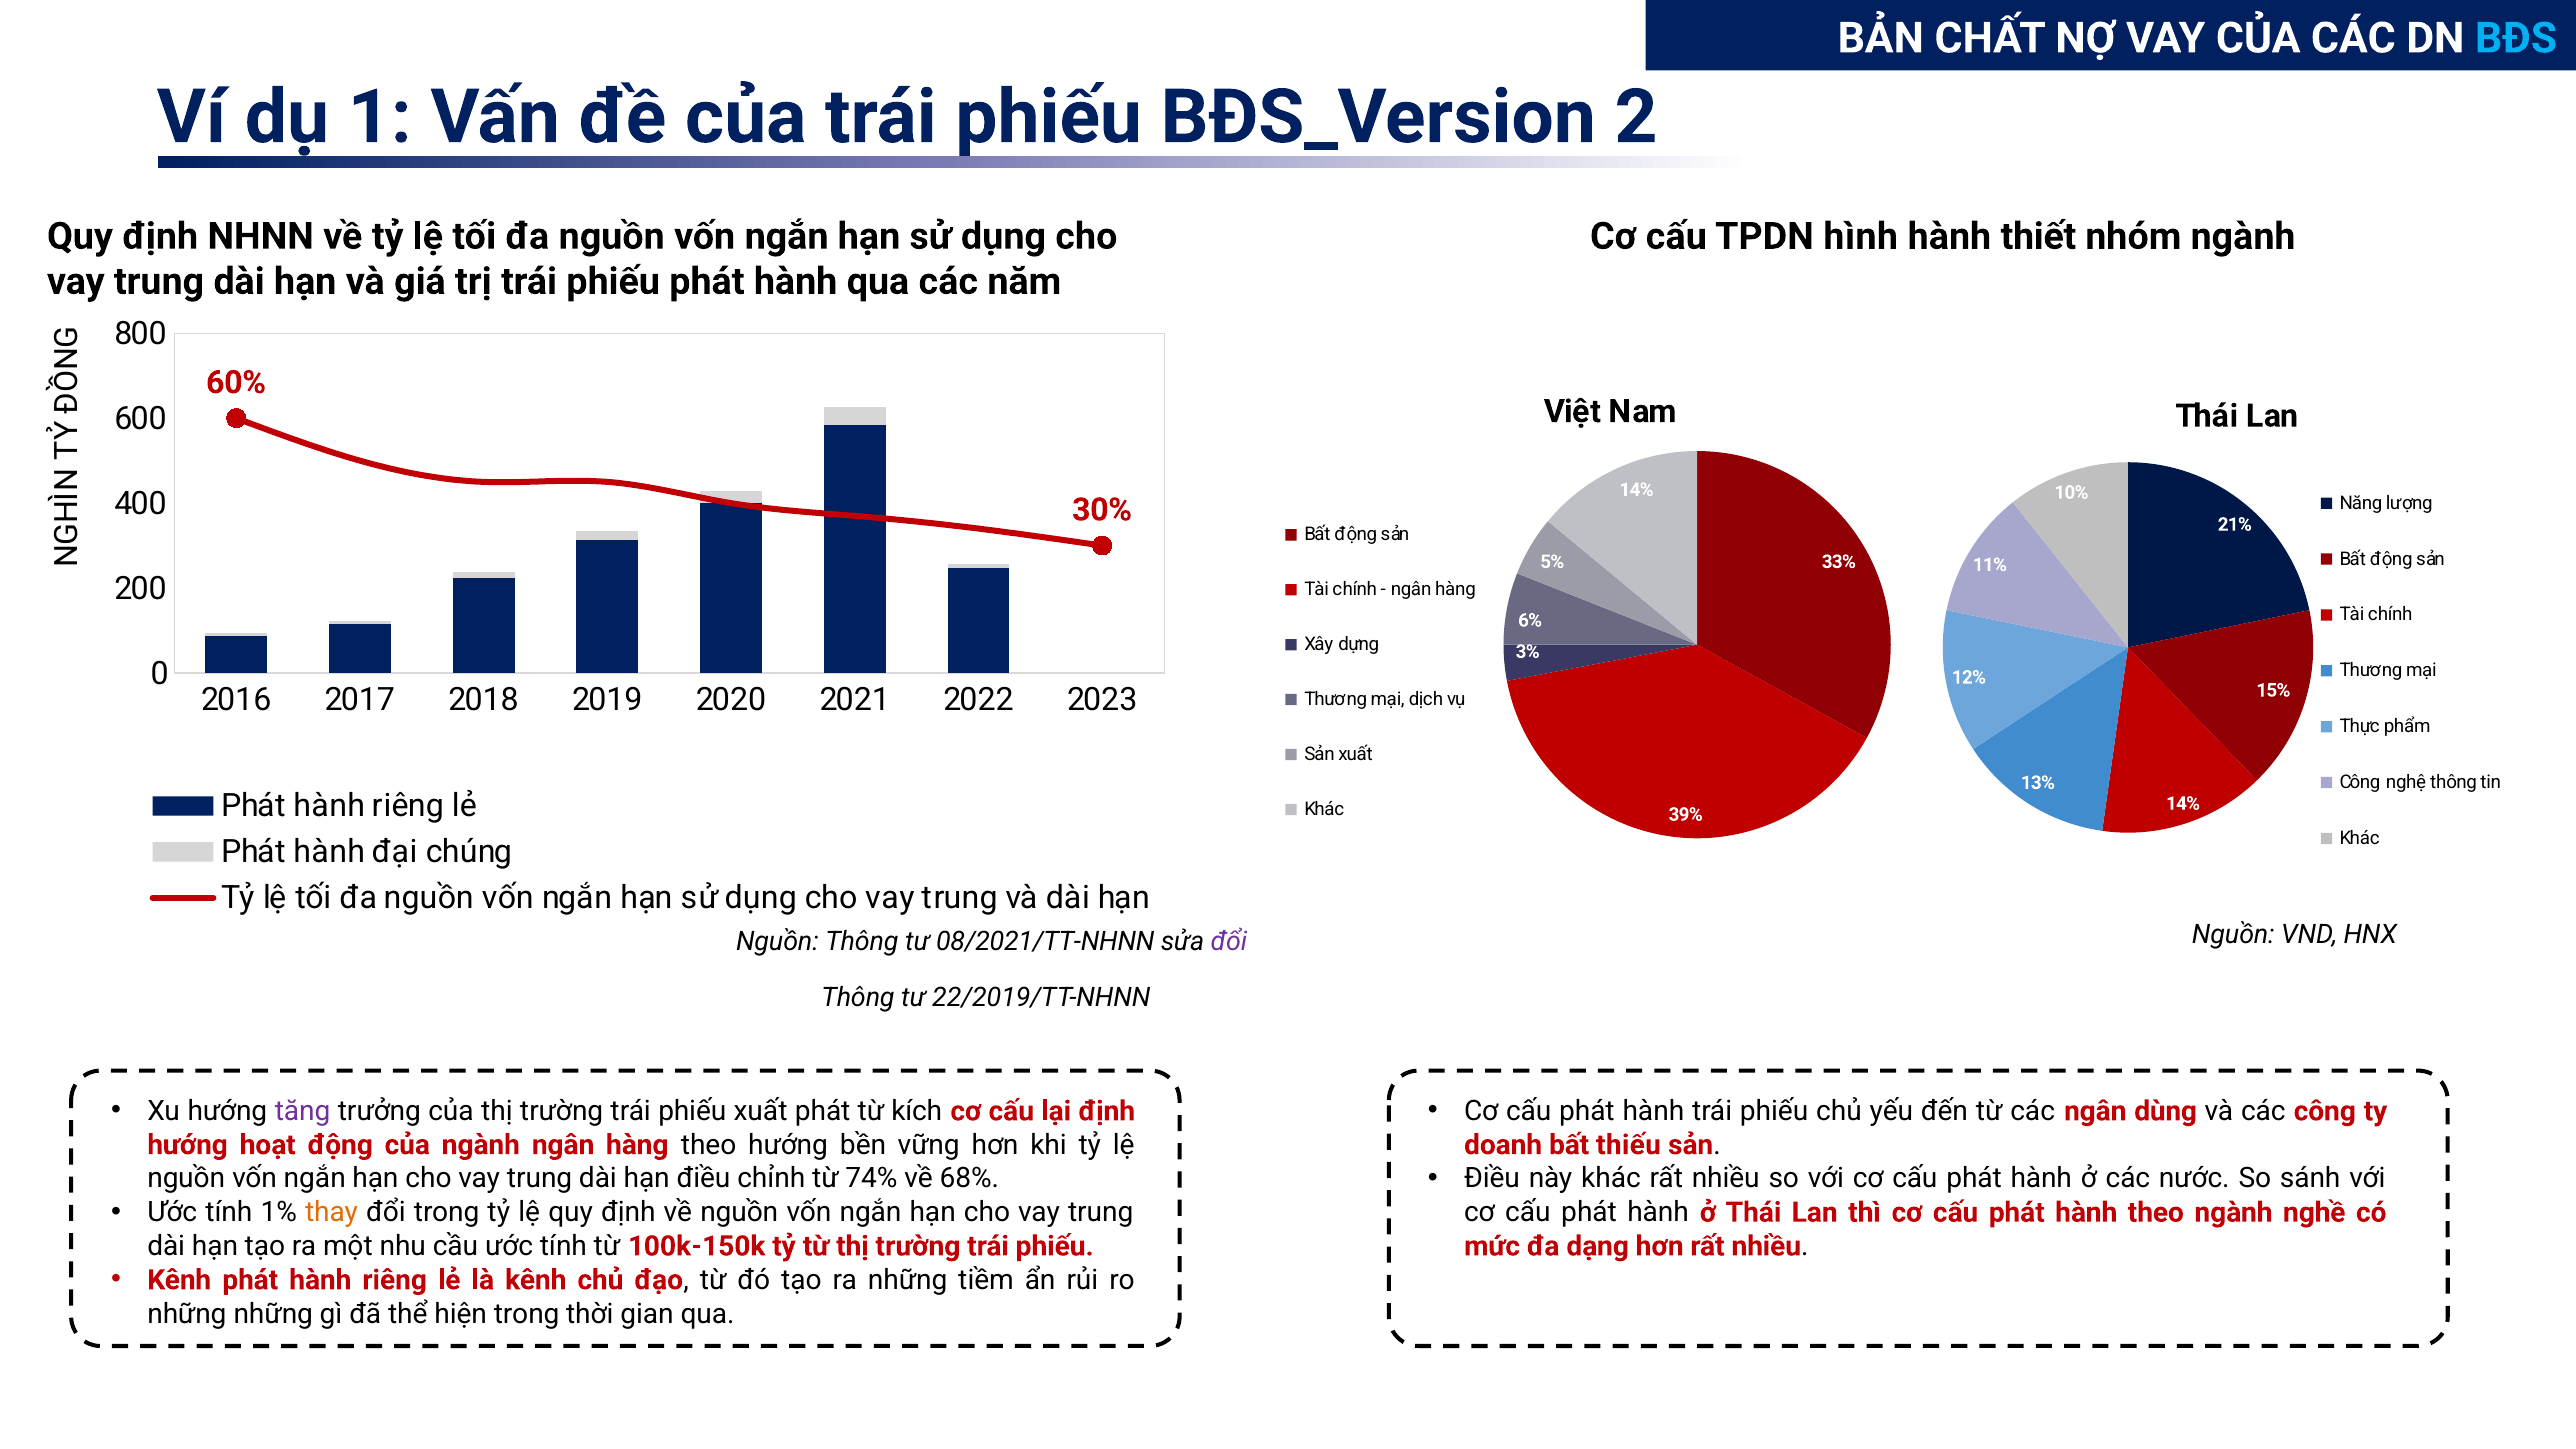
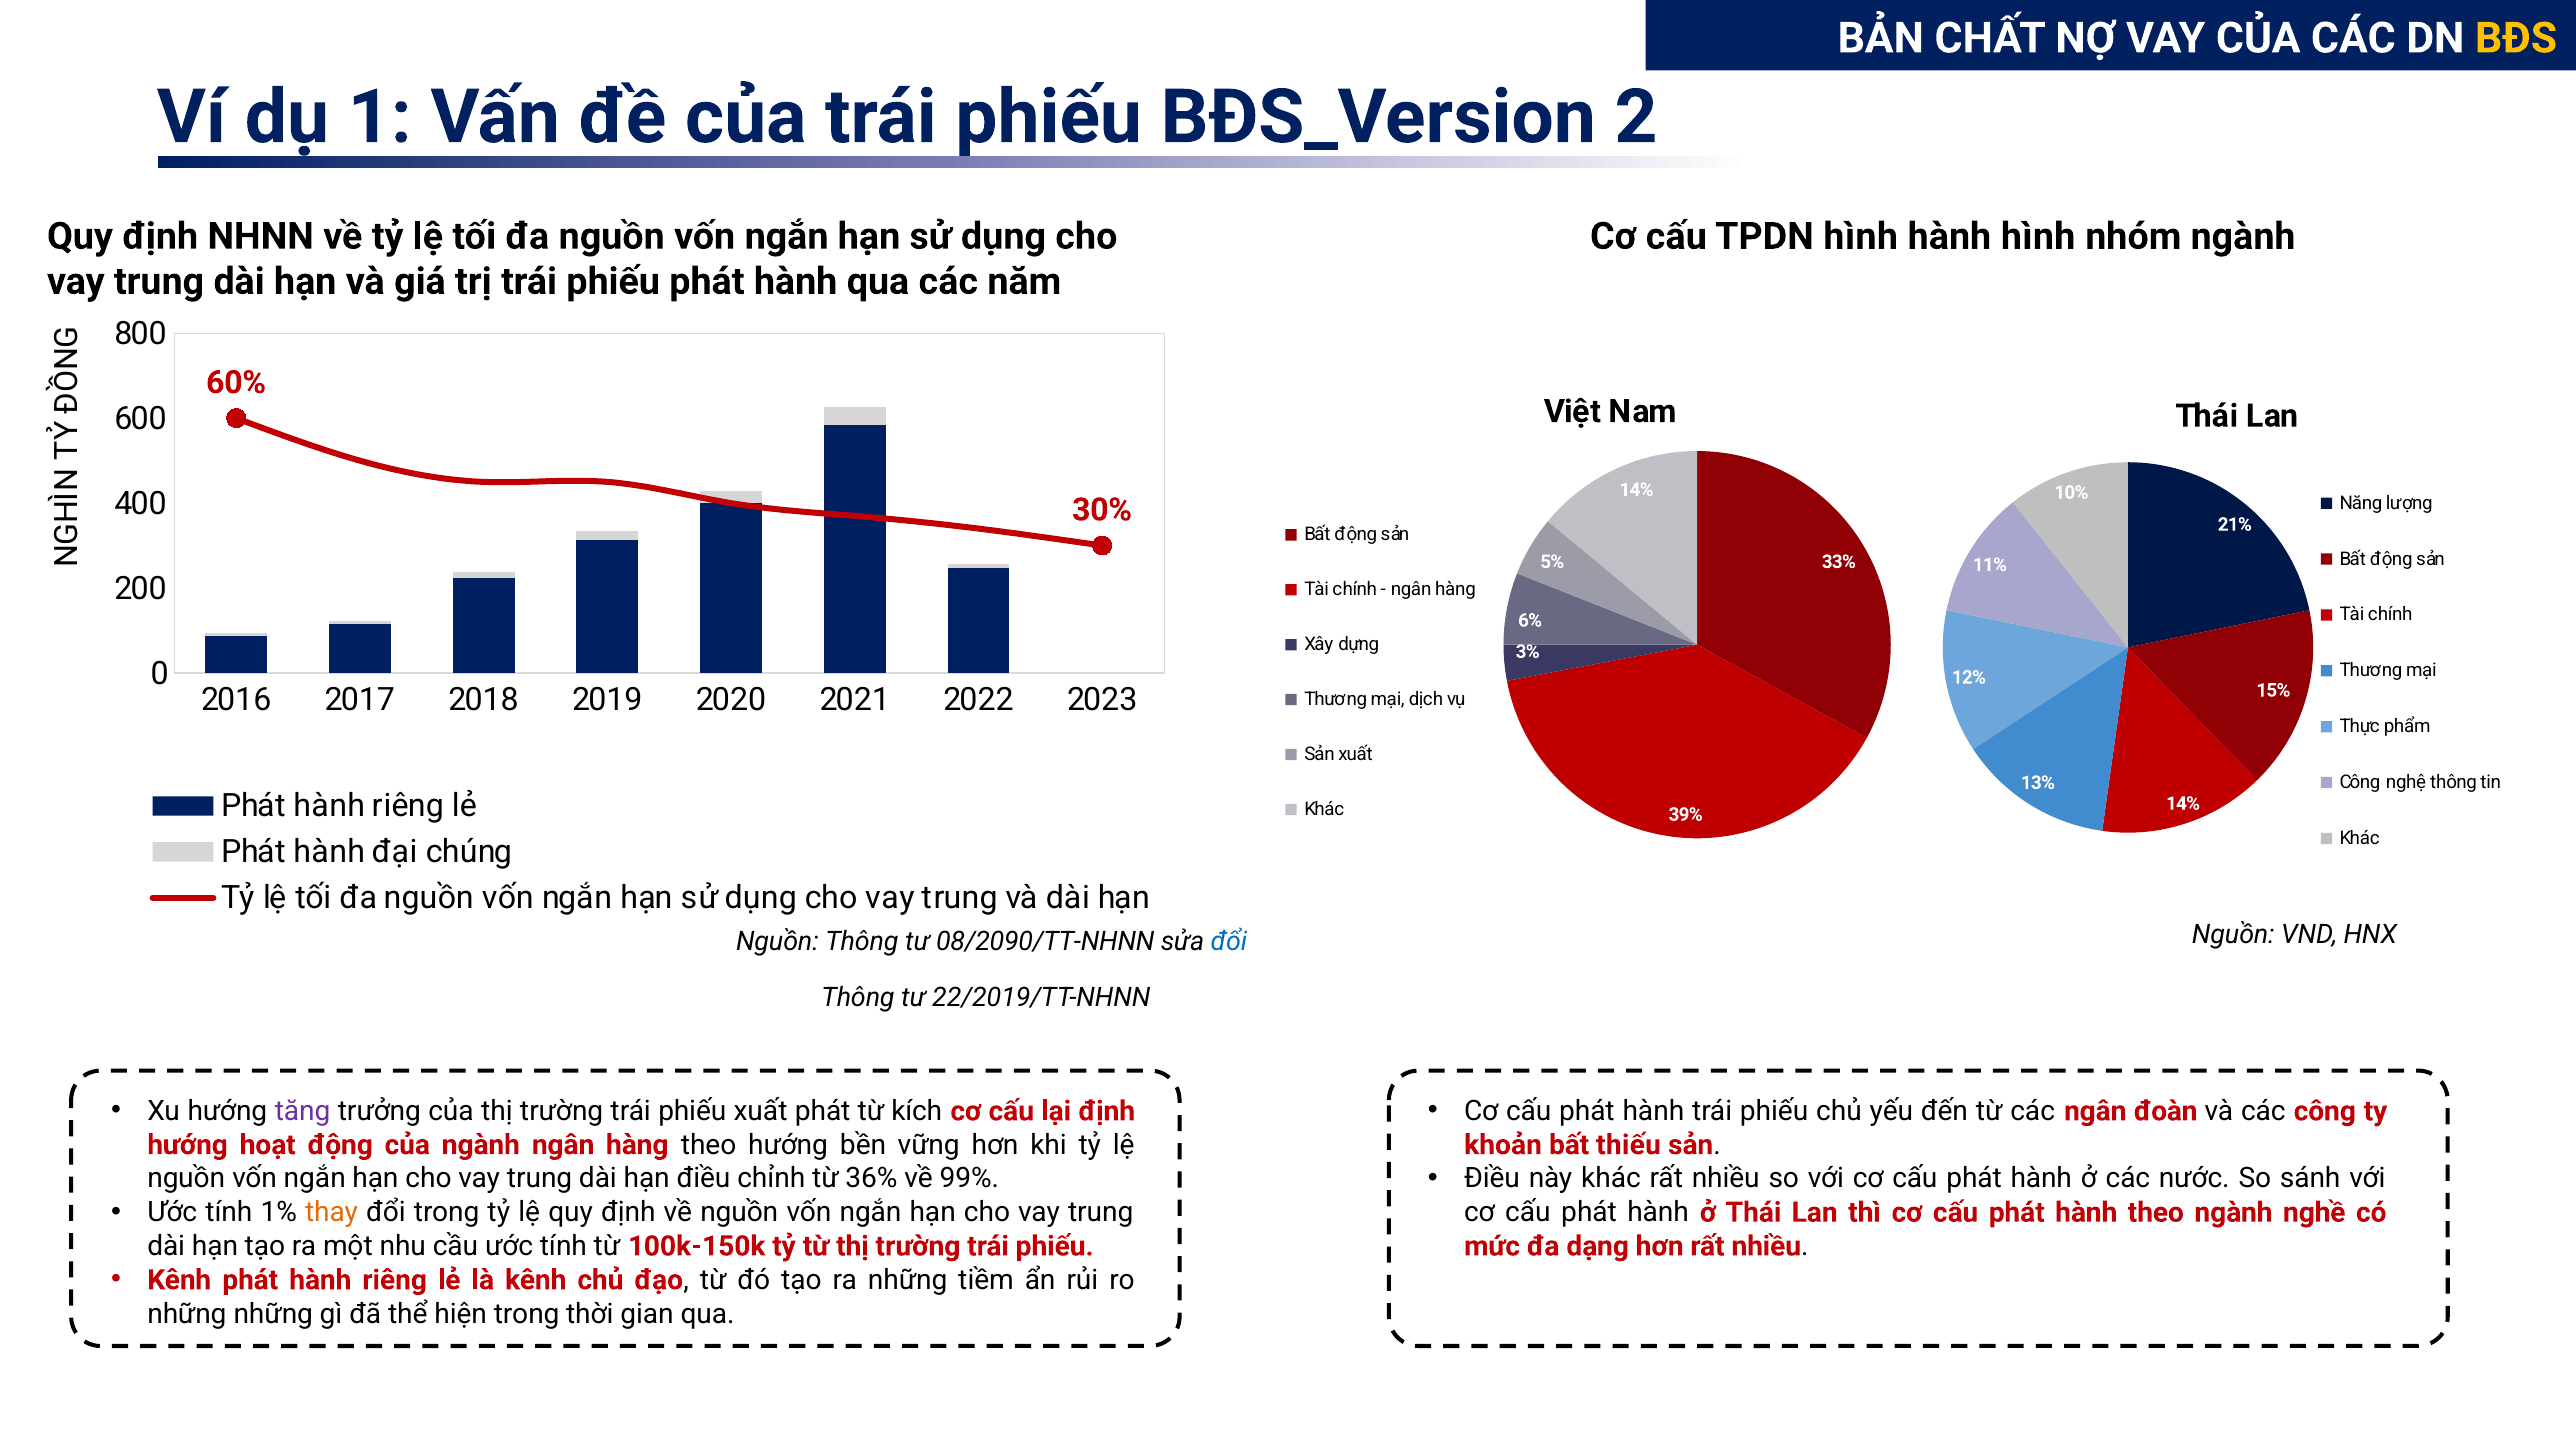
BĐS colour: light blue -> yellow
hành thiết: thiết -> hình
08/2021/TT-NHNN: 08/2021/TT-NHNN -> 08/2090/TT-NHNN
đổi at (1229, 941) colour: purple -> blue
dùng: dùng -> đoàn
doanh: doanh -> khoản
74%: 74% -> 36%
68%: 68% -> 99%
